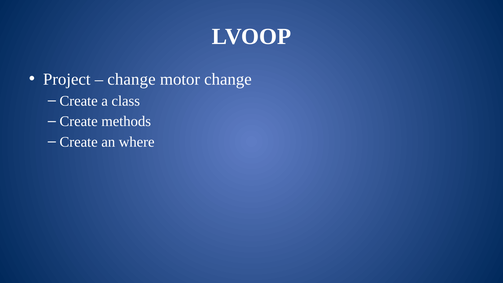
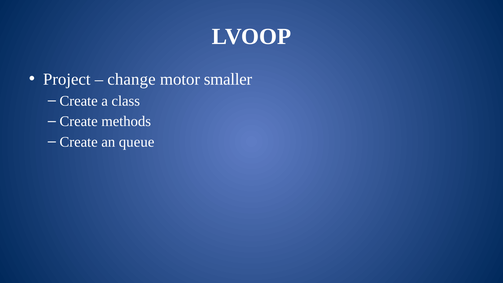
motor change: change -> smaller
where: where -> queue
